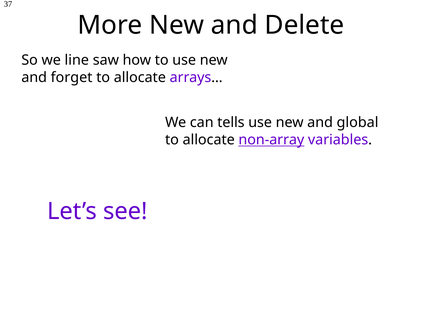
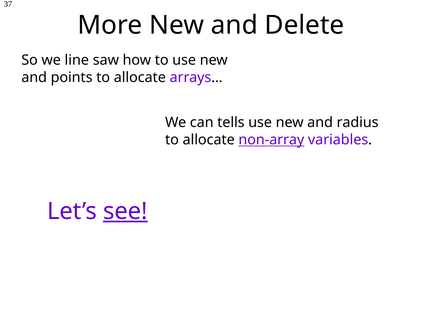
forget: forget -> points
global: global -> radius
see underline: none -> present
